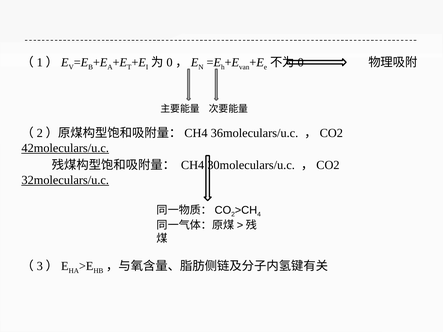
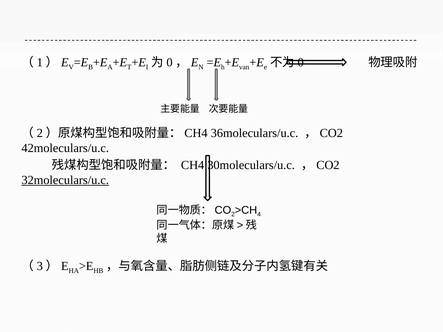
42moleculars/u.c underline: present -> none
